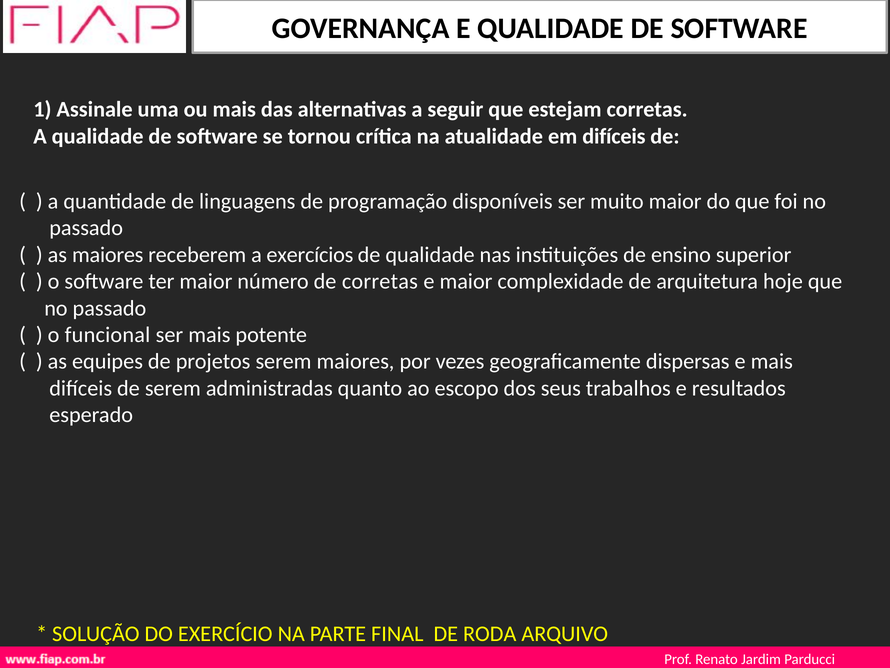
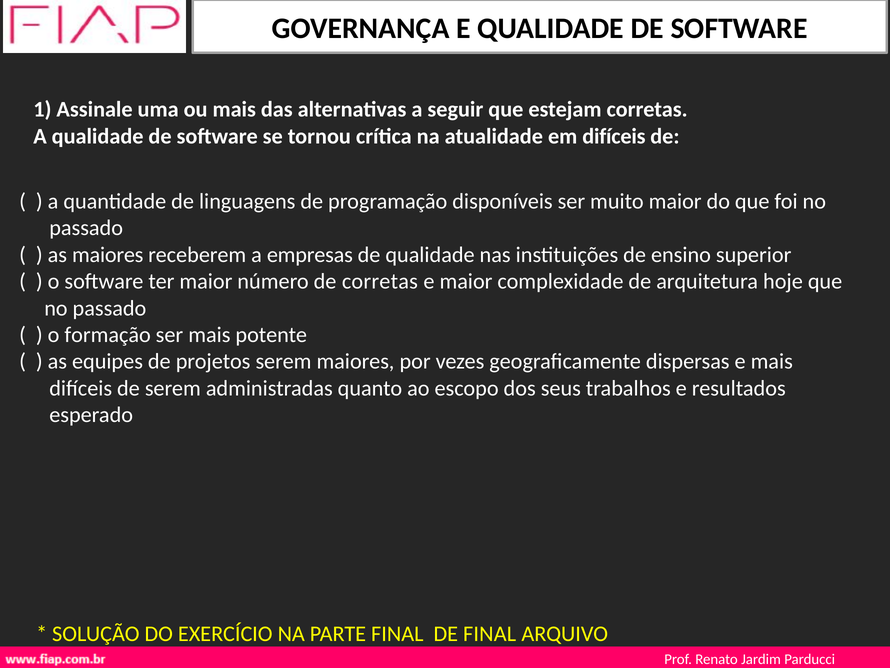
exercícios: exercícios -> empresas
funcional: funcional -> formação
DE RODA: RODA -> FINAL
